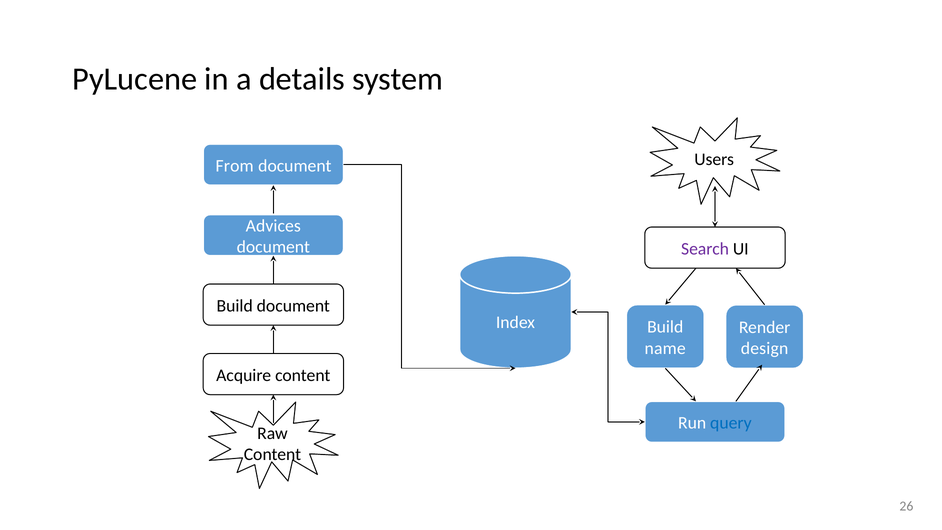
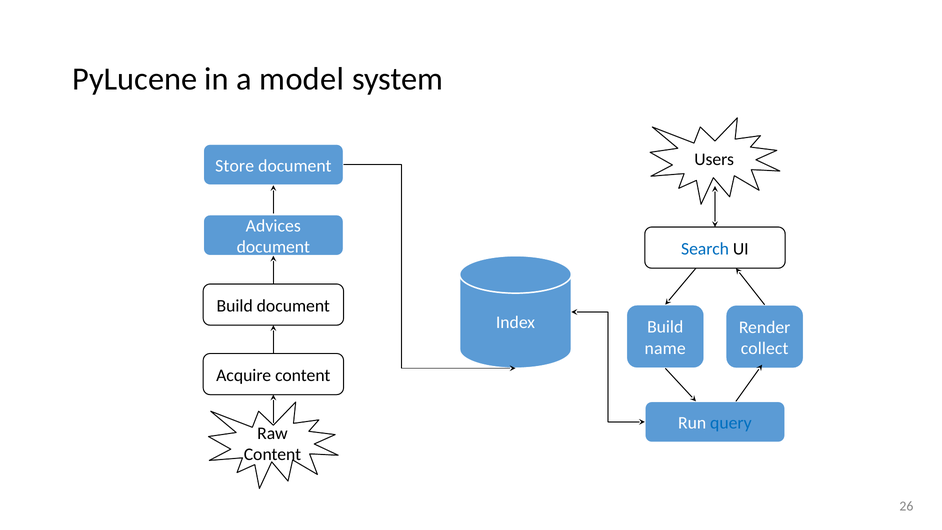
details: details -> model
From: From -> Store
Search colour: purple -> blue
design: design -> collect
